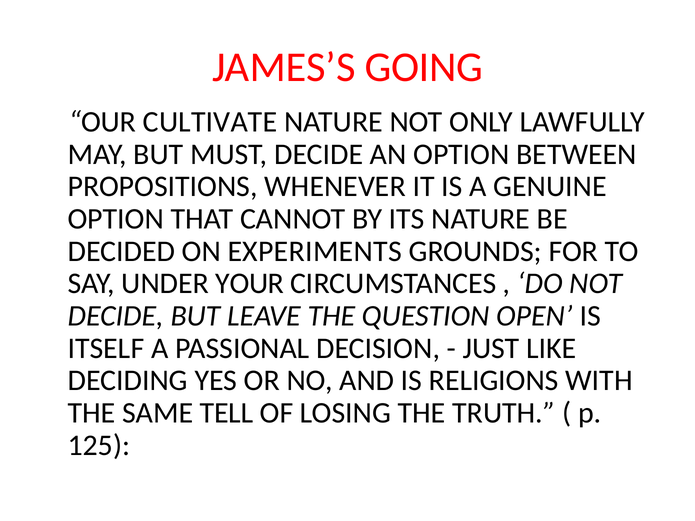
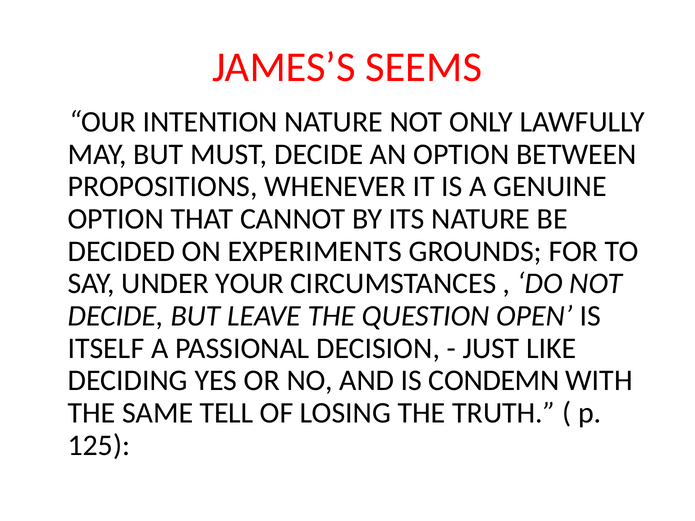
GOING: GOING -> SEEMS
CULTIVATE: CULTIVATE -> INTENTION
RELIGIONS: RELIGIONS -> CONDEMN
